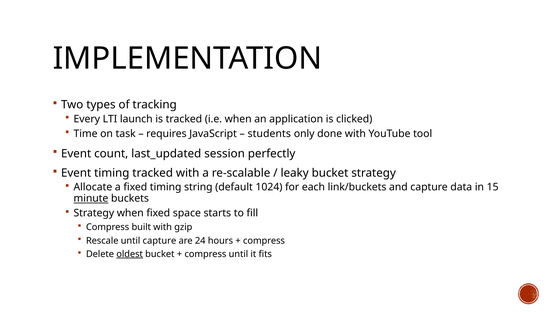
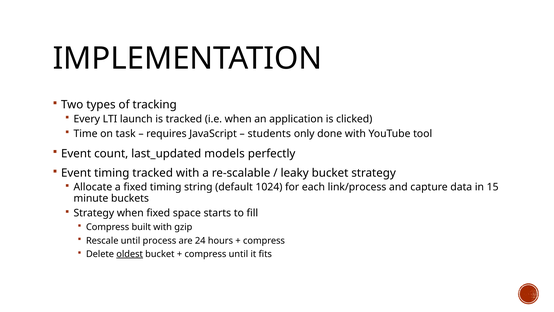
session: session -> models
link/buckets: link/buckets -> link/process
minute underline: present -> none
until capture: capture -> process
